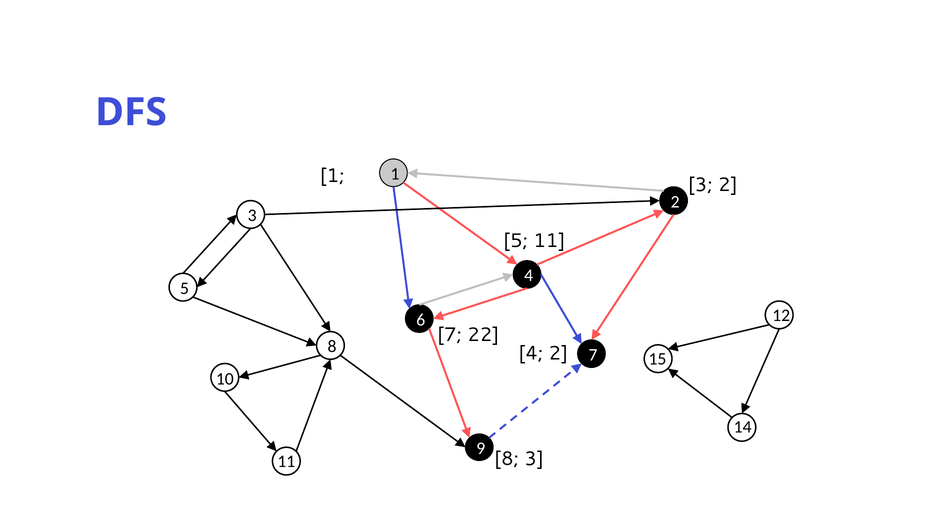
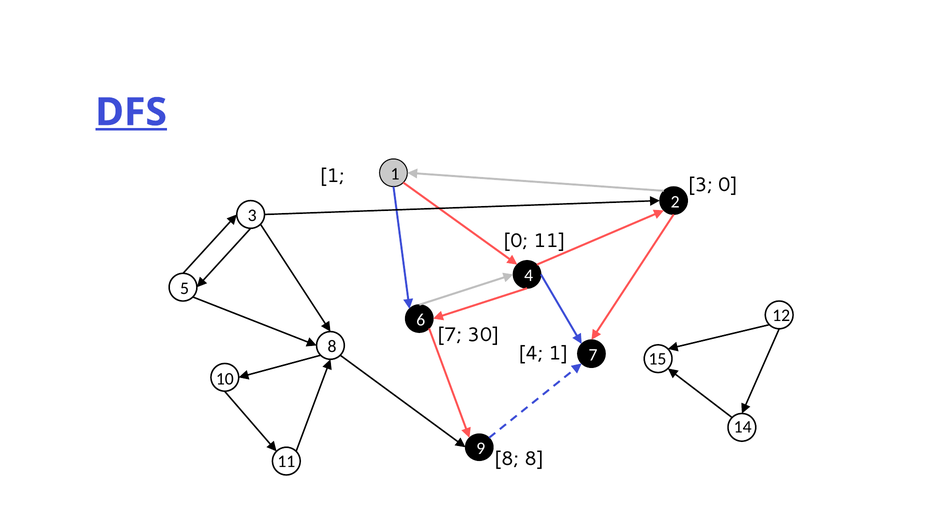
DFS underline: none -> present
3 2: 2 -> 0
5 at (516, 241): 5 -> 0
22: 22 -> 30
4 2: 2 -> 1
8 3: 3 -> 8
